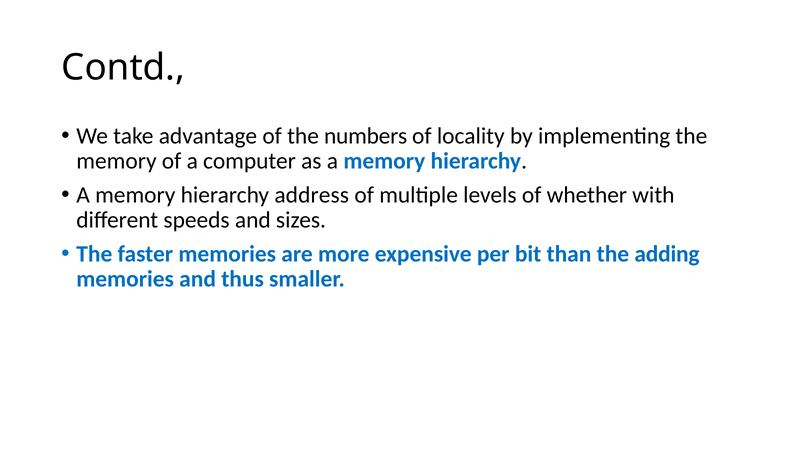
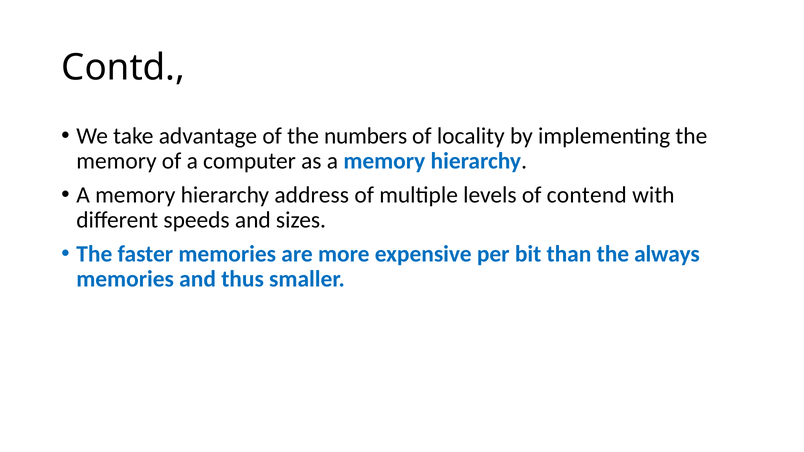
whether: whether -> contend
adding: adding -> always
